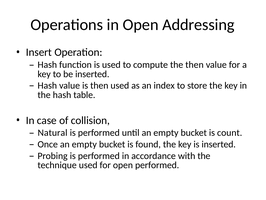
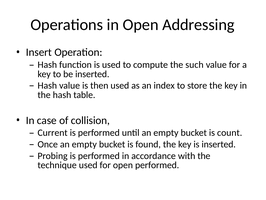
the then: then -> such
Natural: Natural -> Current
